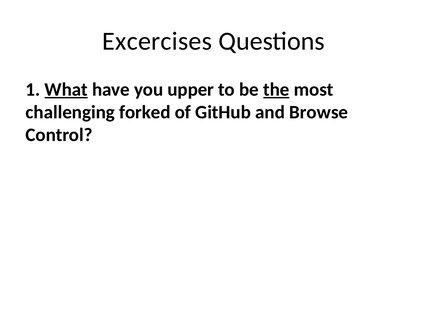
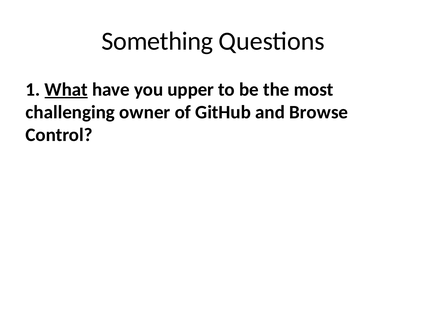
Excercises: Excercises -> Something
the underline: present -> none
forked: forked -> owner
